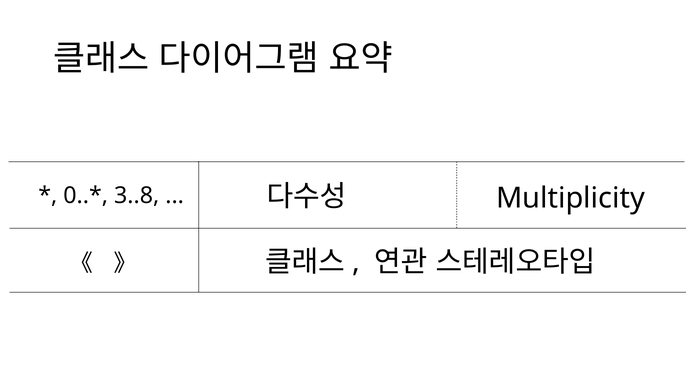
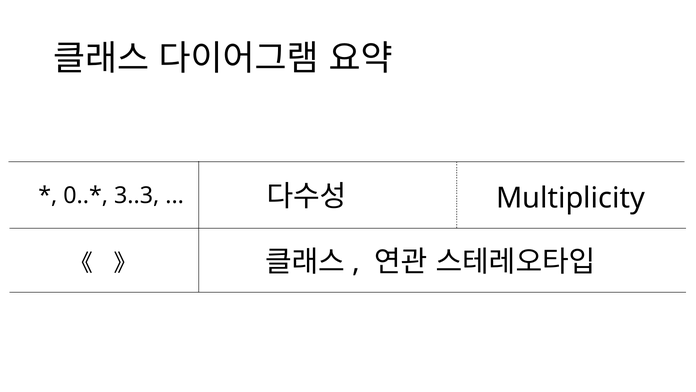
3..8: 3..8 -> 3..3
